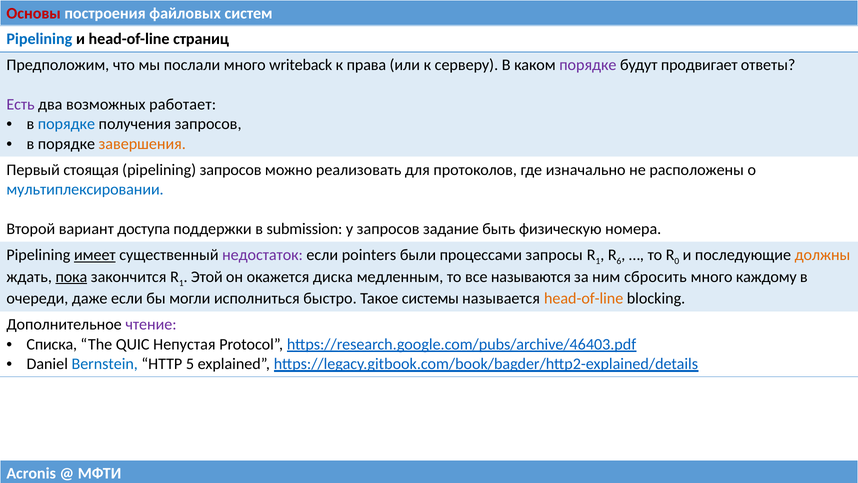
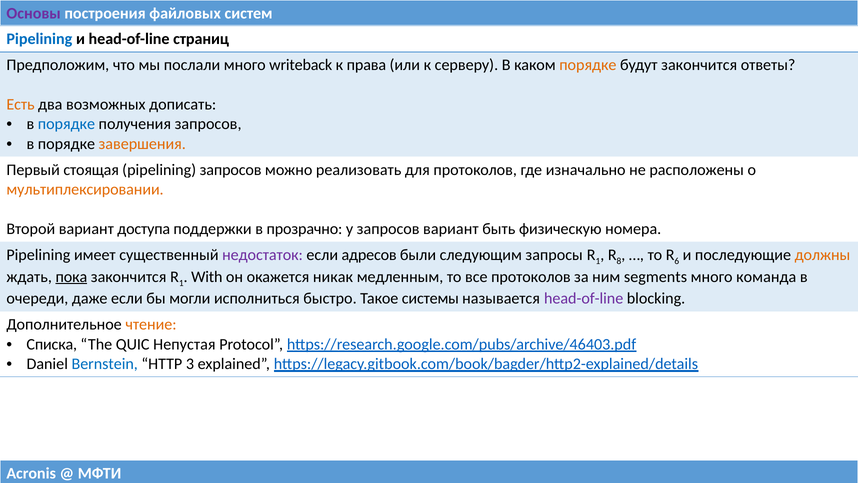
Основы colour: red -> purple
порядке at (588, 65) colour: purple -> orange
будут продвигает: продвигает -> закончится
Есть colour: purple -> orange
работает: работает -> дописать
мультиплексировании colour: blue -> orange
submission: submission -> прозрачно
запросов задание: задание -> вариант
имеет underline: present -> none
pointers: pointers -> адресов
процессами: процессами -> следующим
6: 6 -> 8
0: 0 -> 6
Этой: Этой -> With
диска: диска -> никак
все называются: называются -> протоколов
сбросить: сбросить -> segments
каждому: каждому -> команда
head-of-line at (584, 298) colour: orange -> purple
чтение colour: purple -> orange
5: 5 -> 3
